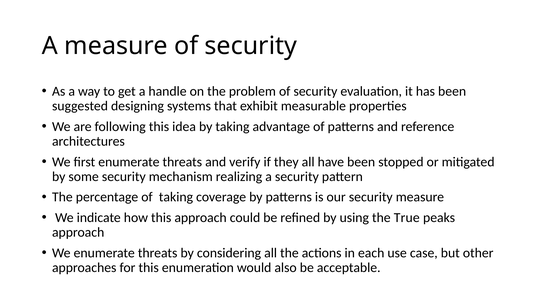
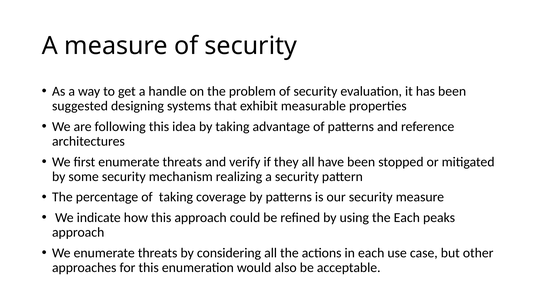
the True: True -> Each
